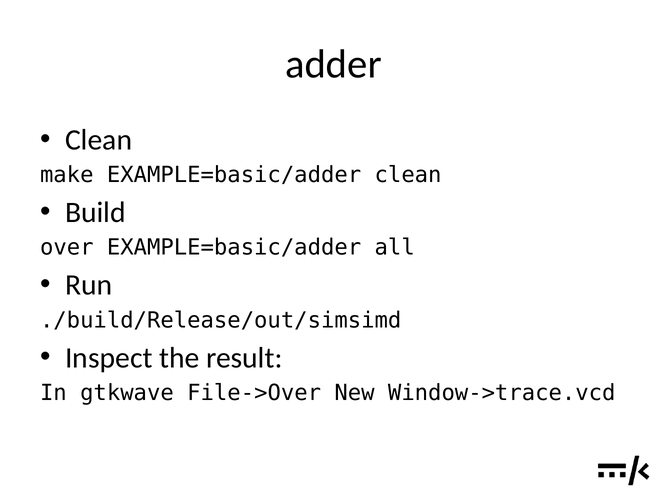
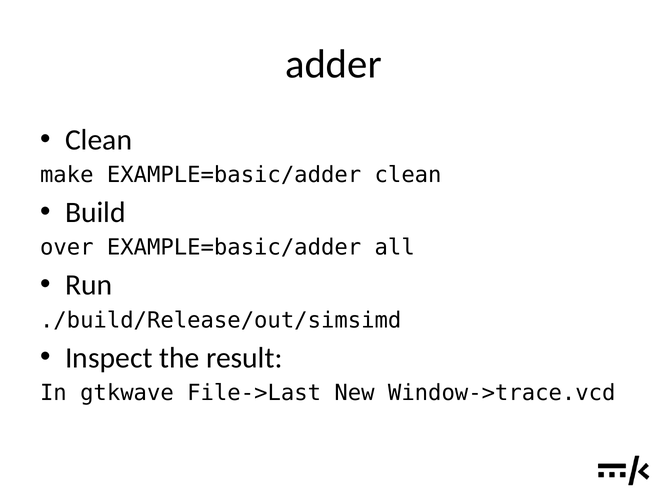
File->Over: File->Over -> File->Last
